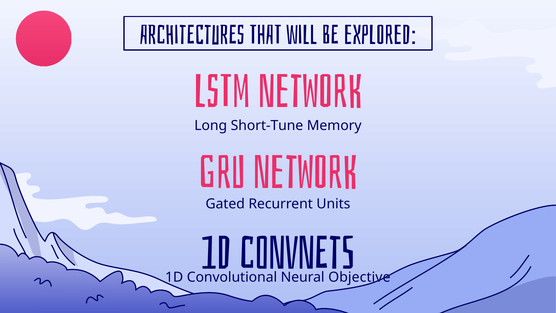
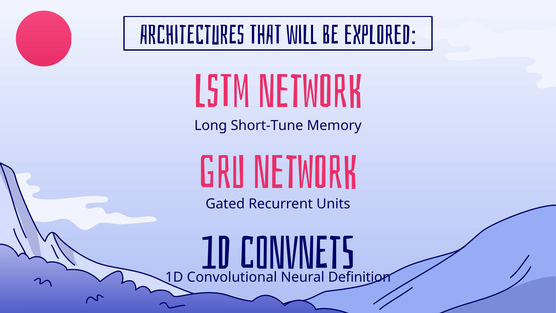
Objective: Objective -> Definition
